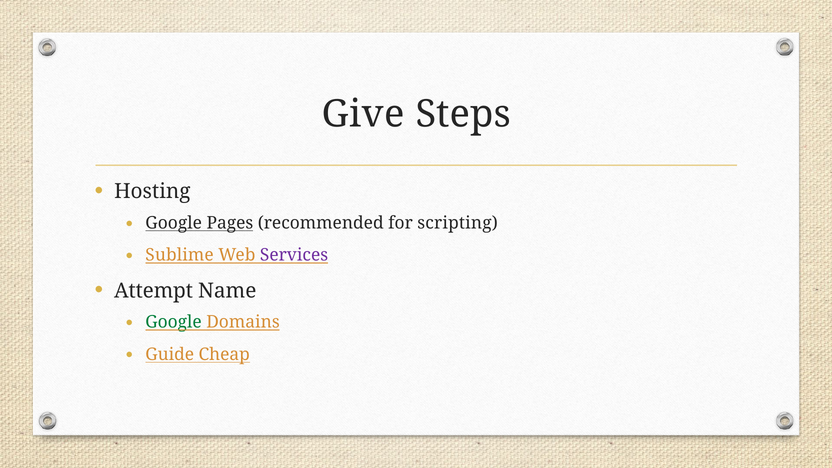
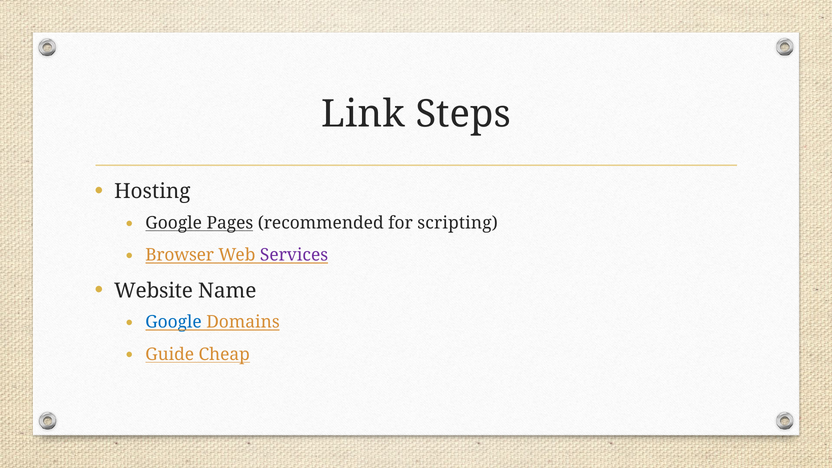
Give: Give -> Link
Sublime: Sublime -> Browser
Attempt: Attempt -> Website
Google at (174, 322) colour: green -> blue
